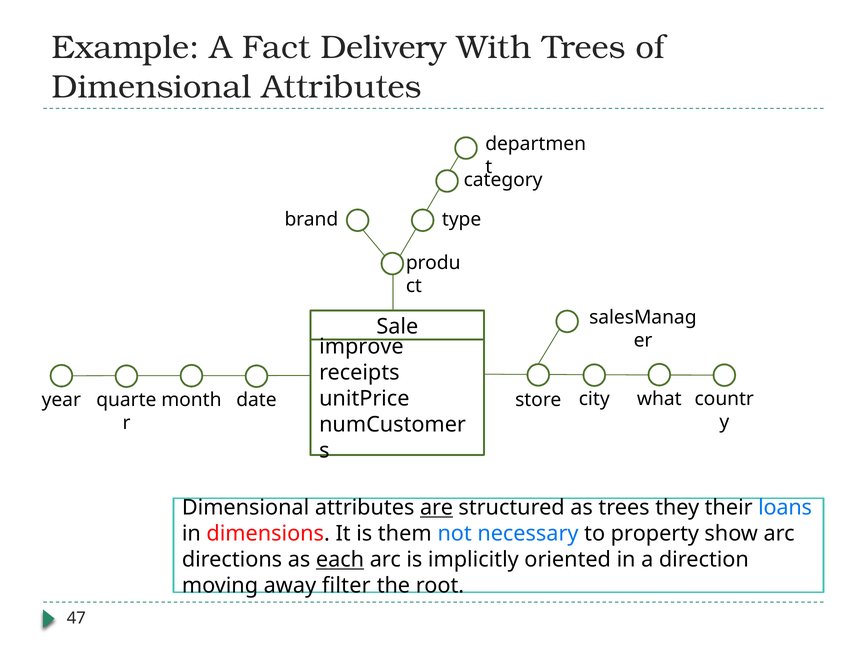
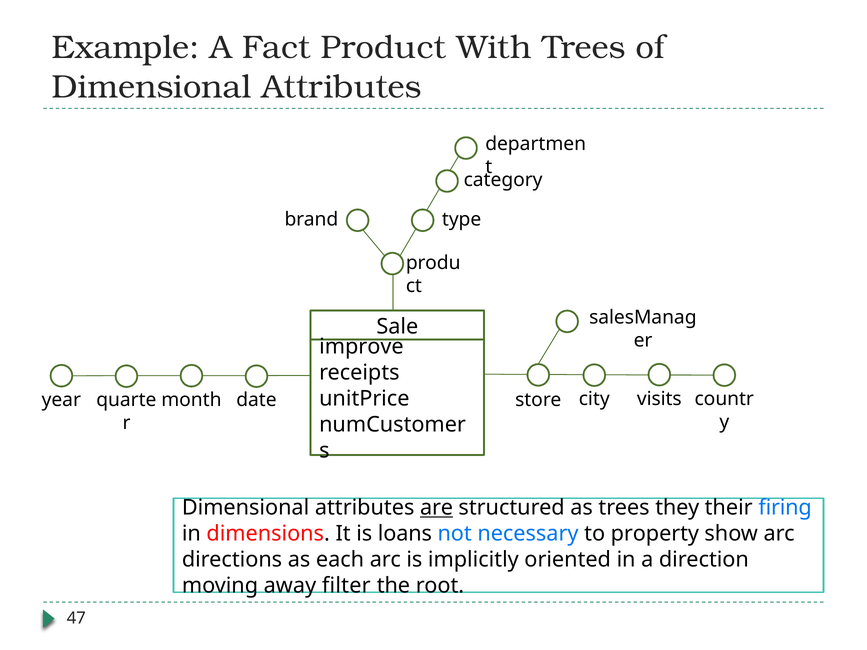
Delivery: Delivery -> Product
what: what -> visits
loans: loans -> firing
them: them -> loans
each underline: present -> none
